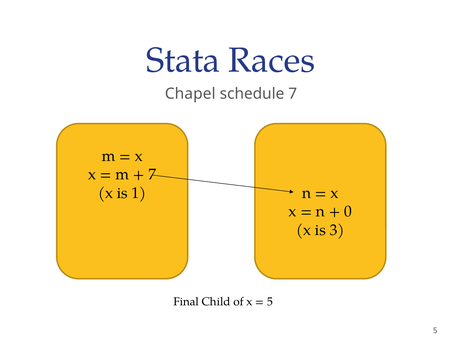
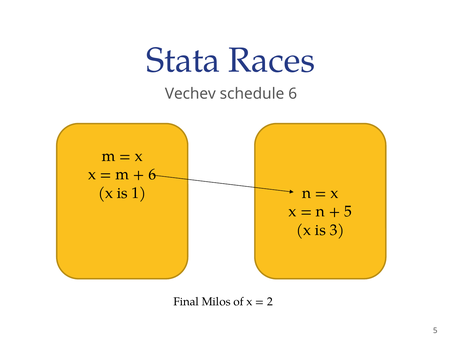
Chapel: Chapel -> Vechev
schedule 7: 7 -> 6
7 at (152, 174): 7 -> 6
0 at (348, 211): 0 -> 5
Child: Child -> Milos
5 at (270, 301): 5 -> 2
